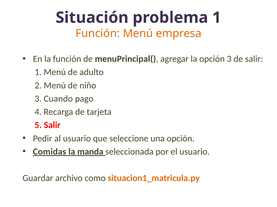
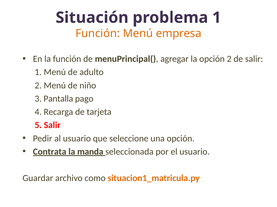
opción 3: 3 -> 2
Cuando: Cuando -> Pantalla
Comidas: Comidas -> Contrata
